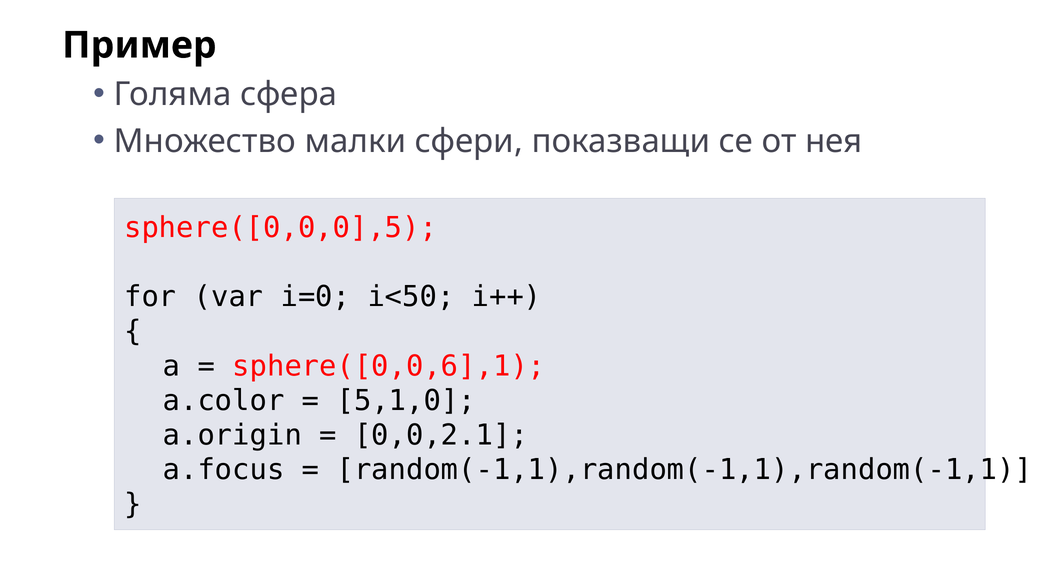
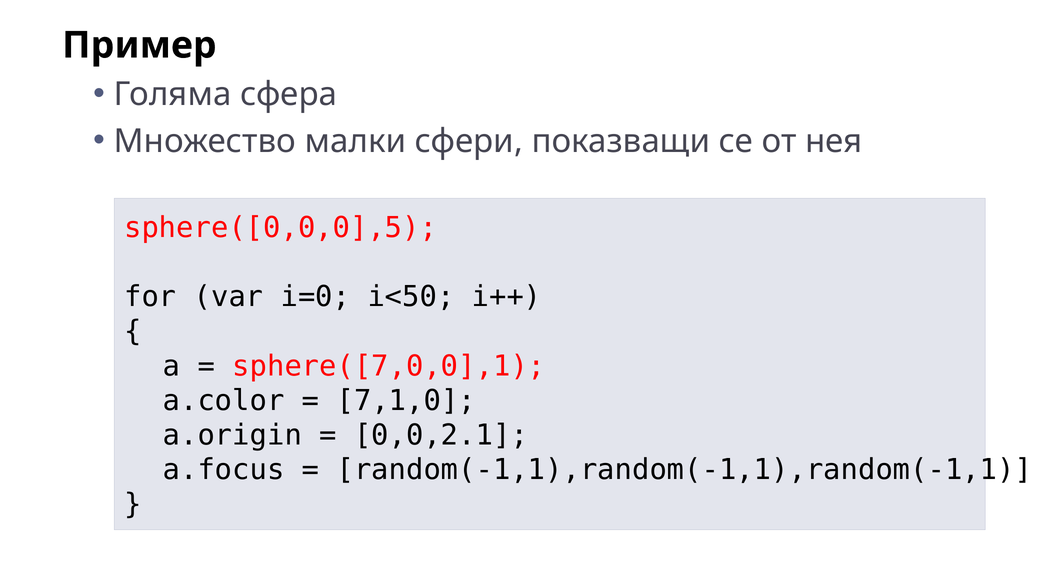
sphere([0,0,6],1: sphere([0,0,6],1 -> sphere([7,0,0],1
5,1,0: 5,1,0 -> 7,1,0
